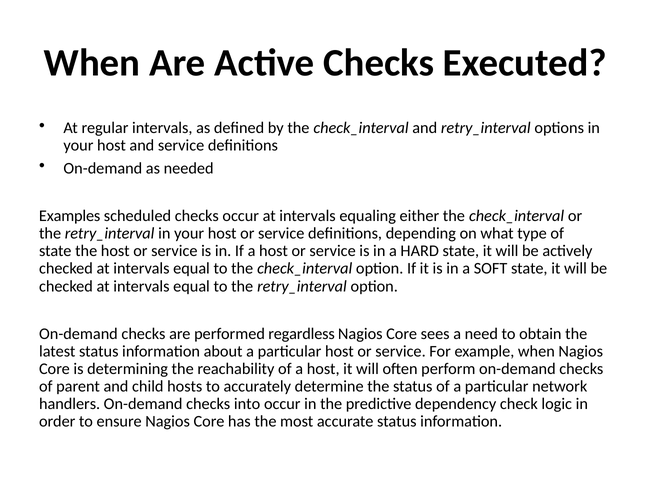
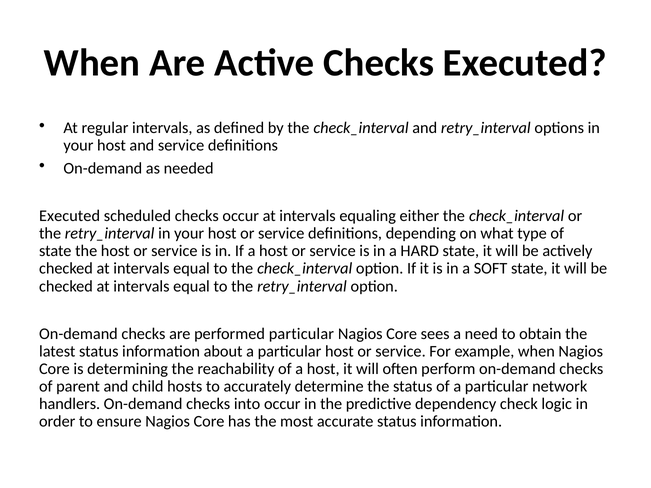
Examples at (70, 216): Examples -> Executed
performed regardless: regardless -> particular
